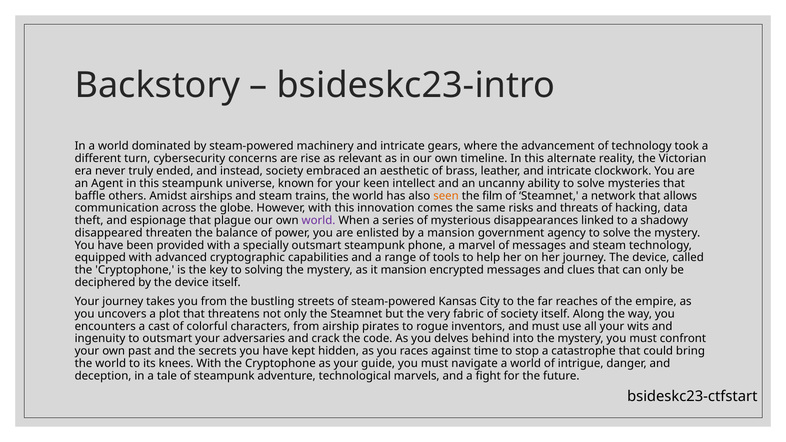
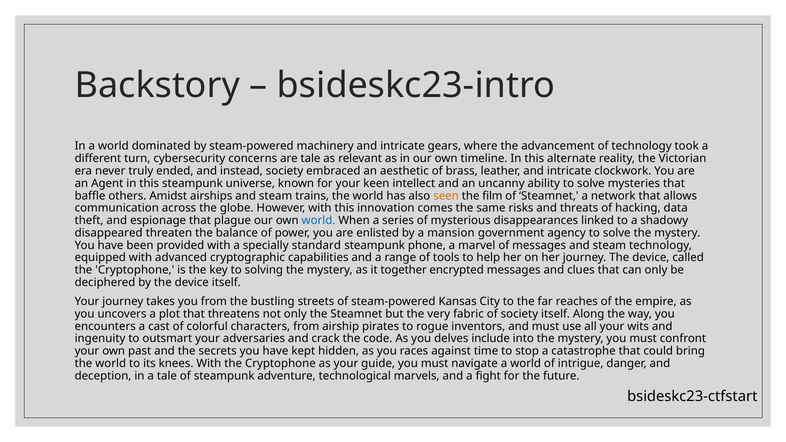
are rise: rise -> tale
world at (319, 221) colour: purple -> blue
specially outsmart: outsmart -> standard
it mansion: mansion -> together
behind: behind -> include
